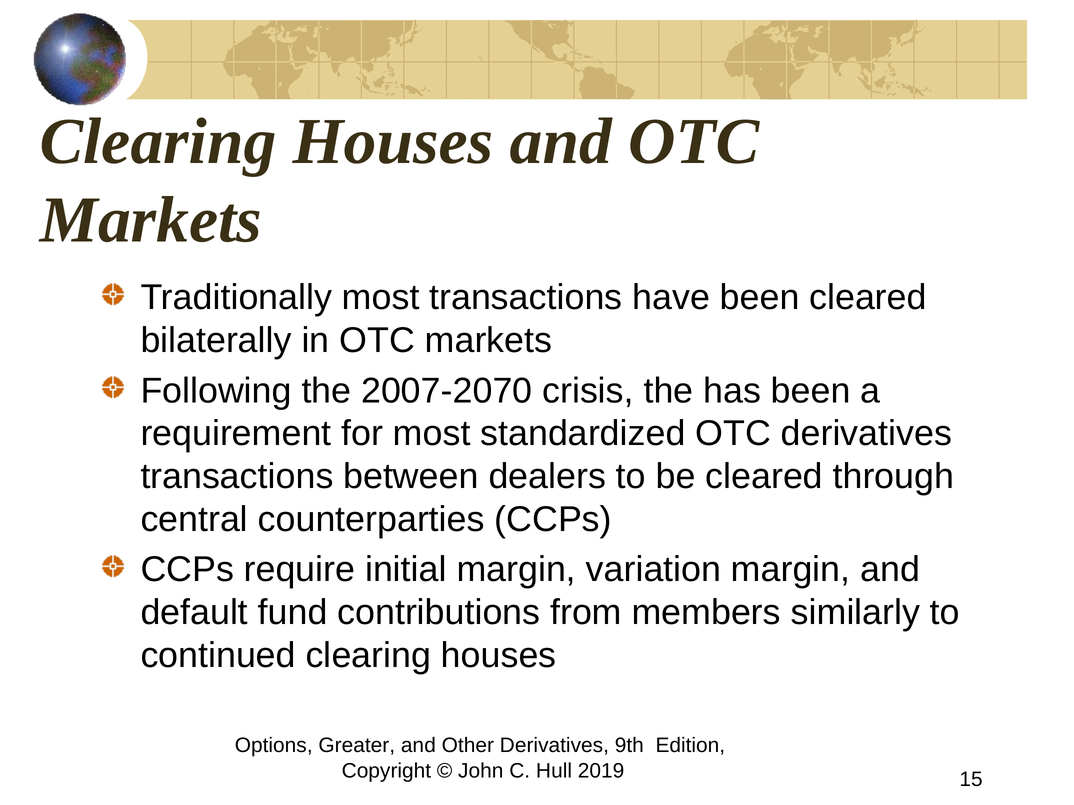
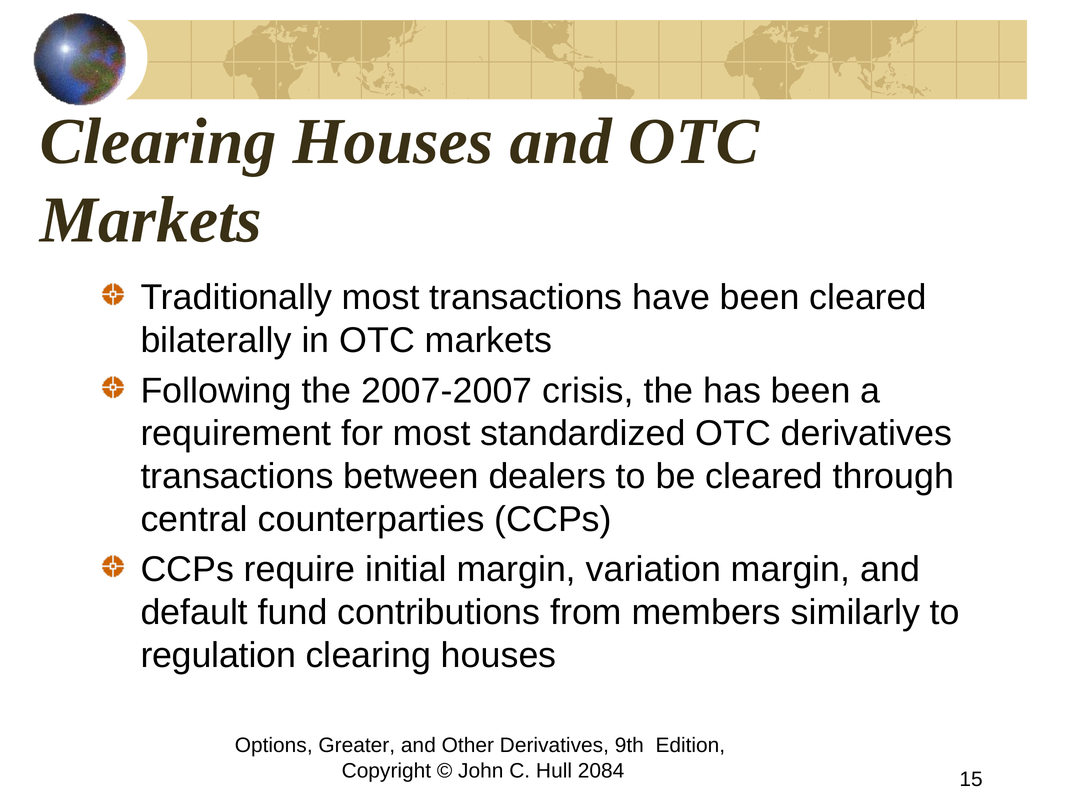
2007-2070: 2007-2070 -> 2007-2007
continued: continued -> regulation
2019: 2019 -> 2084
